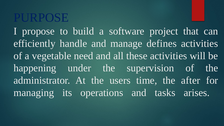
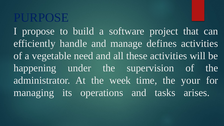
users: users -> week
after: after -> your
